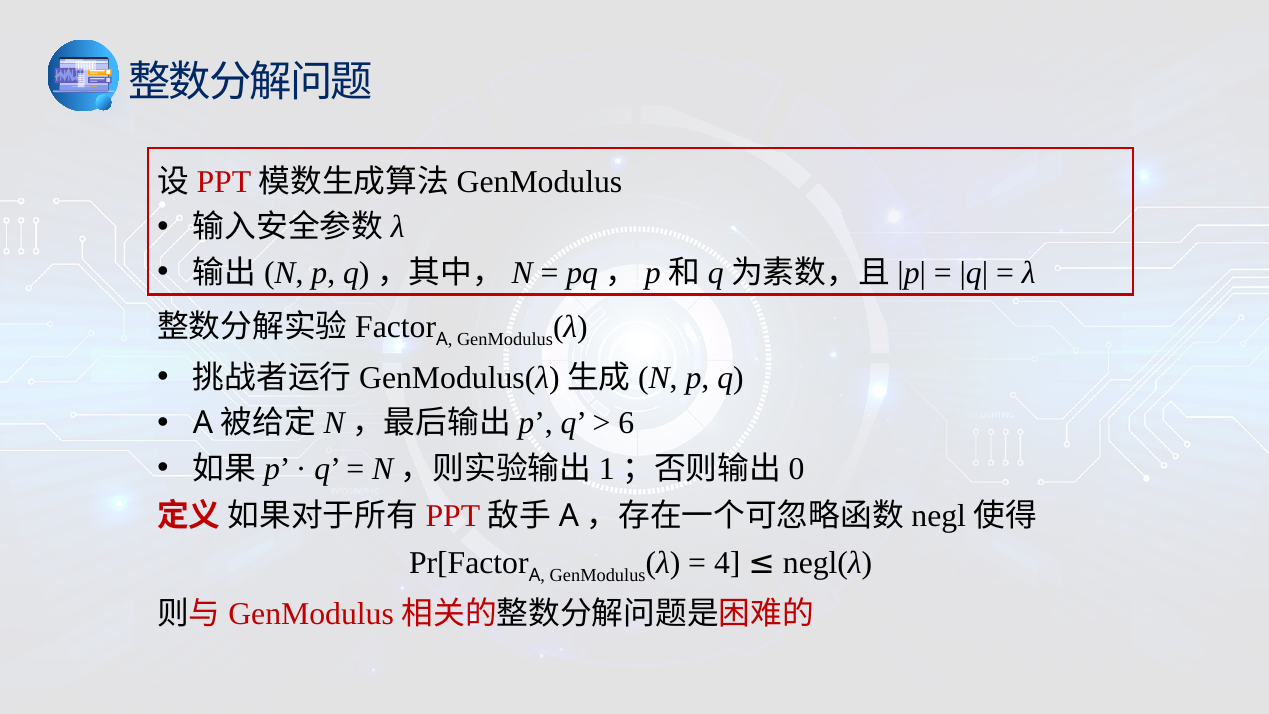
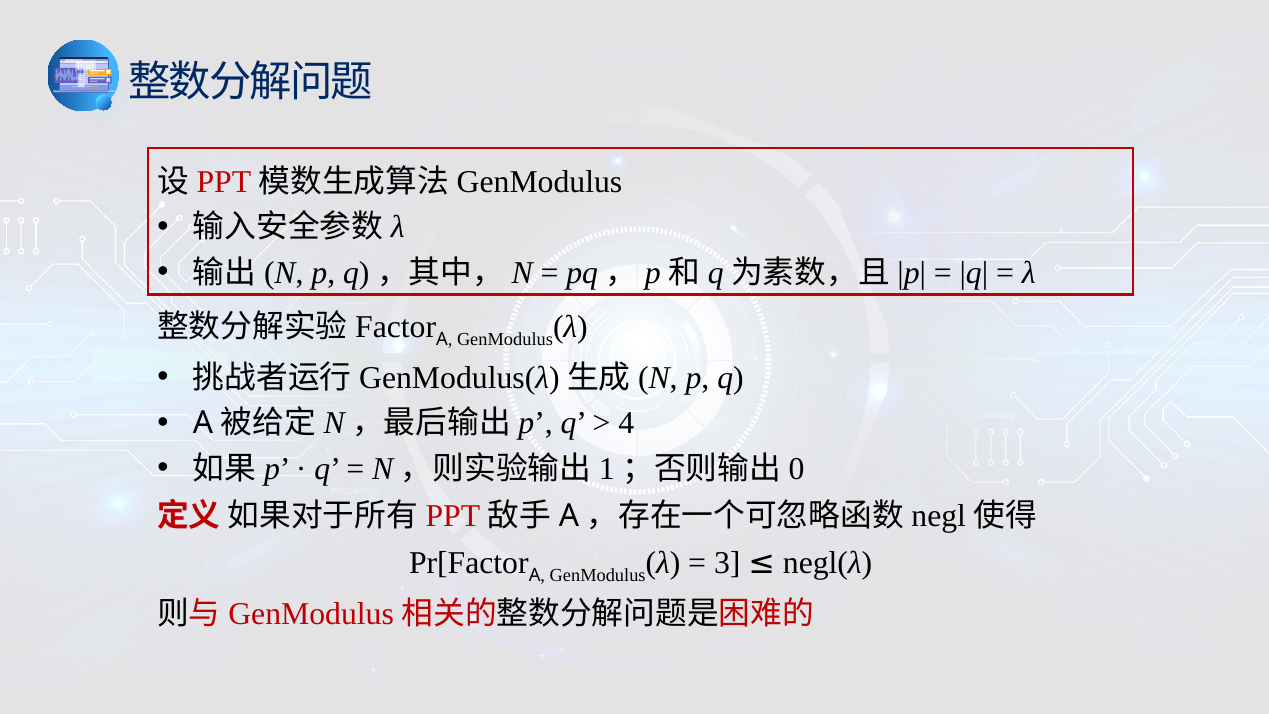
6: 6 -> 4
4: 4 -> 3
